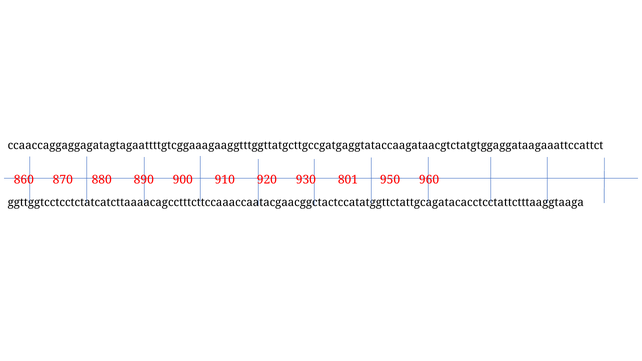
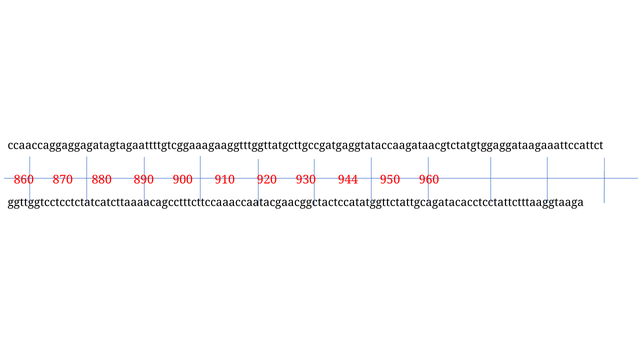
801: 801 -> 944
